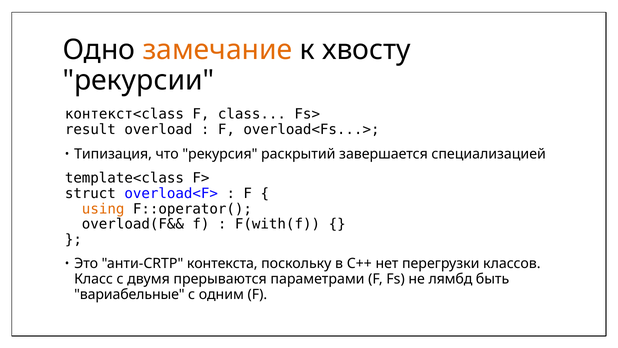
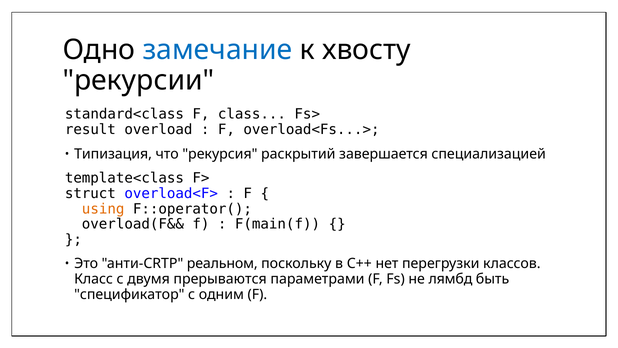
замечание colour: orange -> blue
контекст<class: контекст<class -> standard<class
F(with(f: F(with(f -> F(main(f
контекста: контекста -> реальном
вариабельные: вариабельные -> спецификатор
